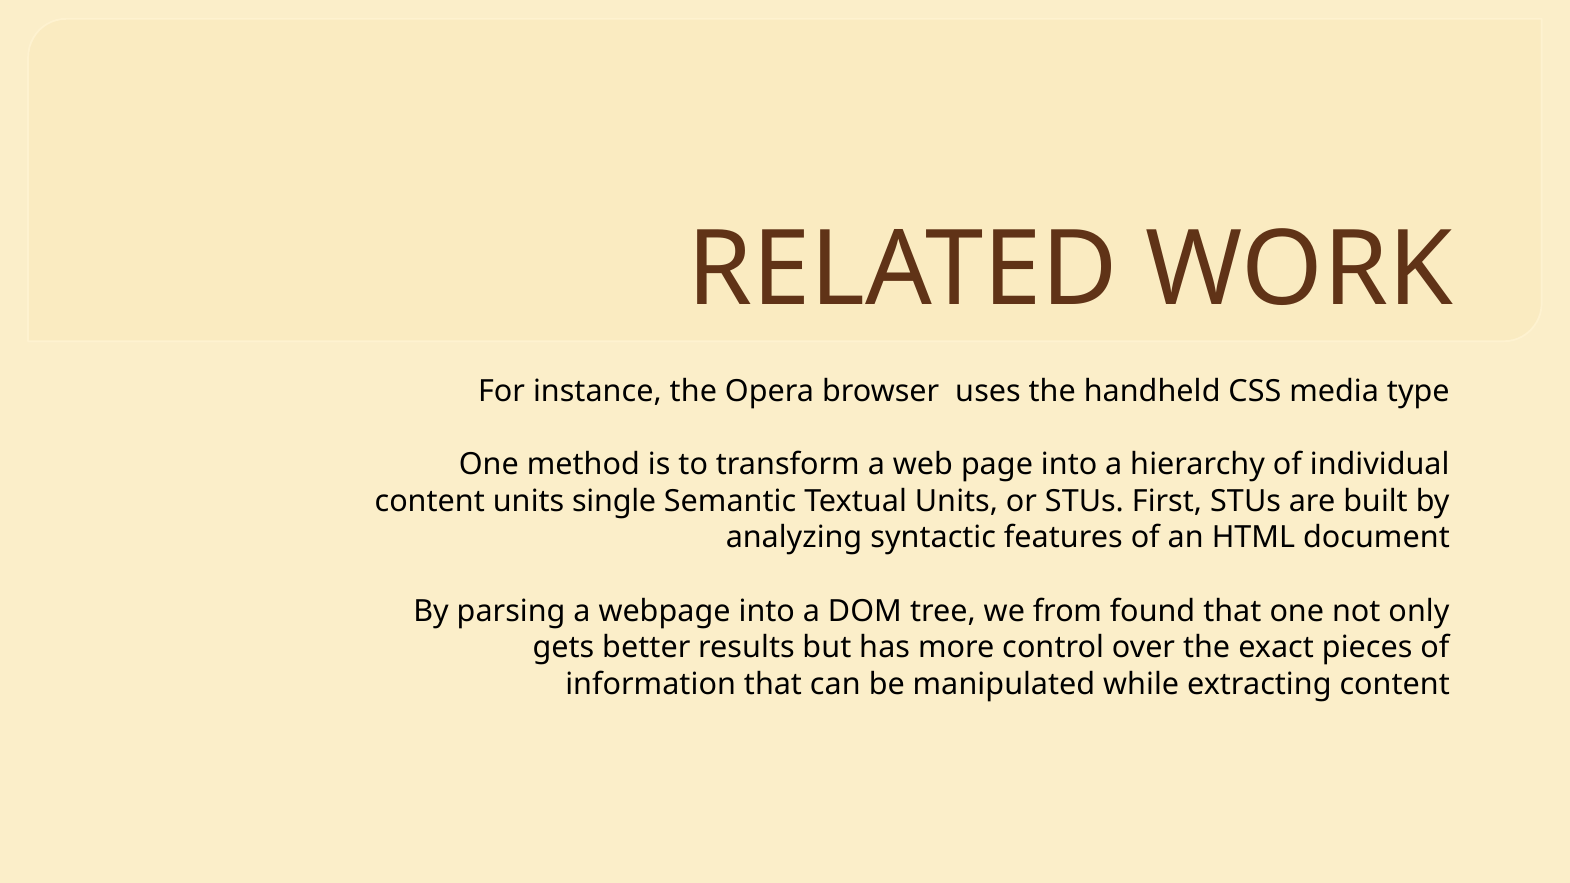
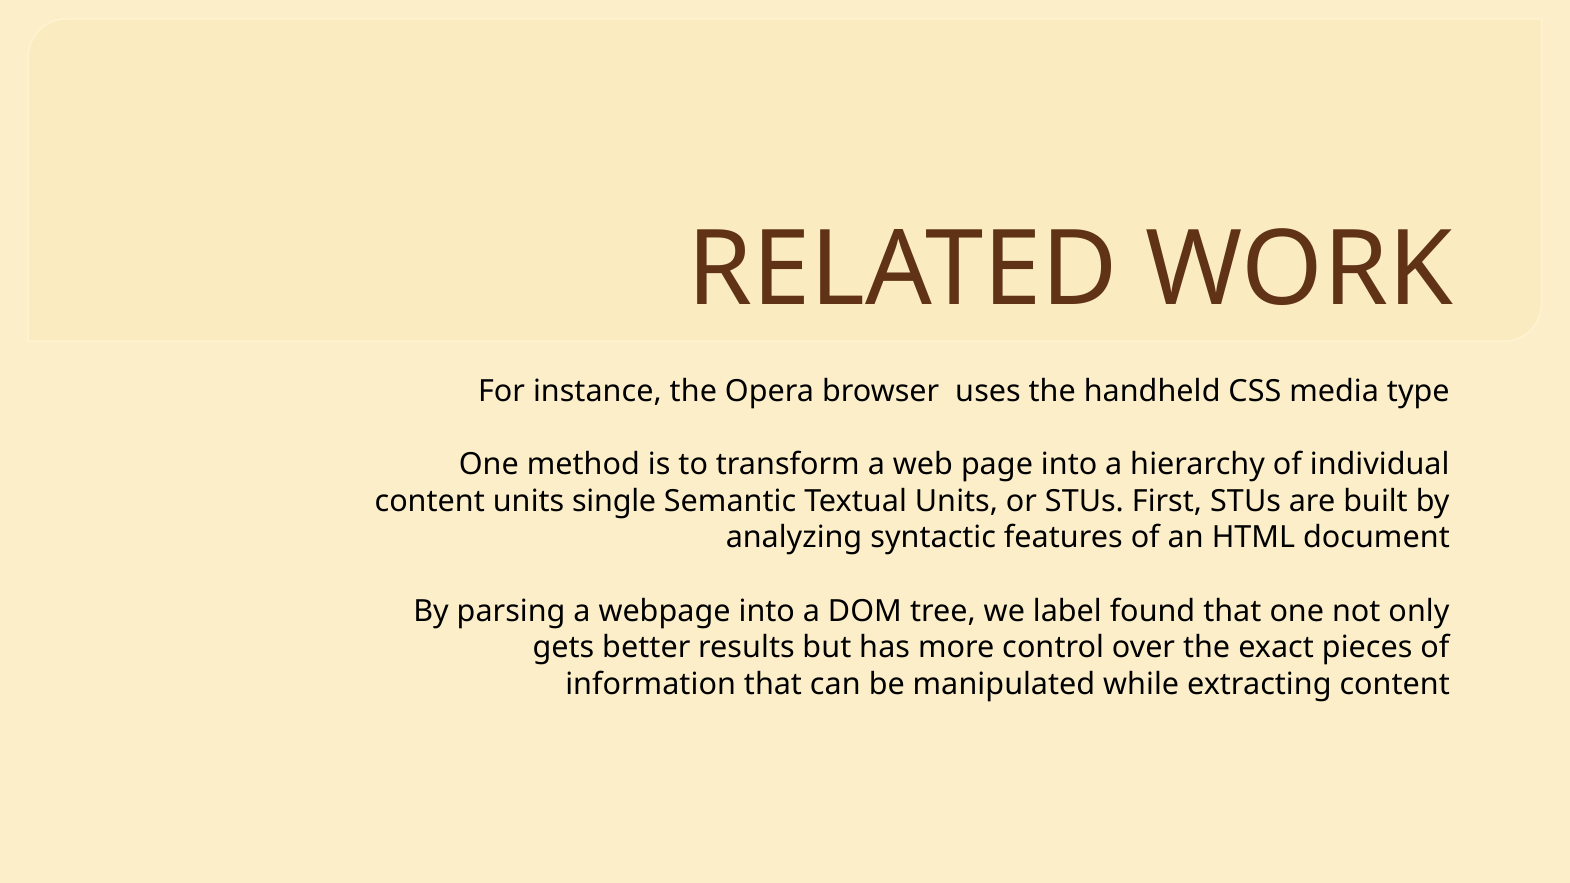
from: from -> label
